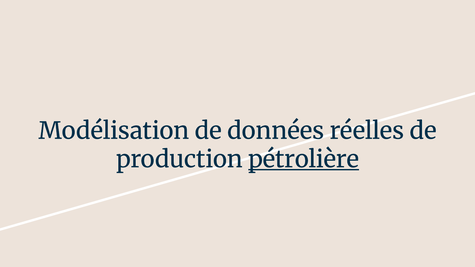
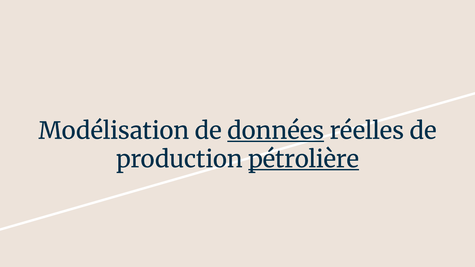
données underline: none -> present
